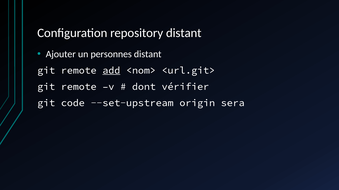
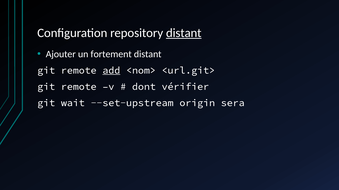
distant at (184, 33) underline: none -> present
personnes: personnes -> fortement
code: code -> wait
